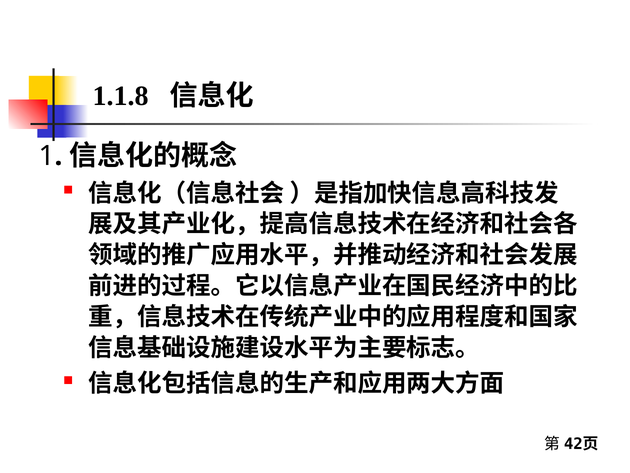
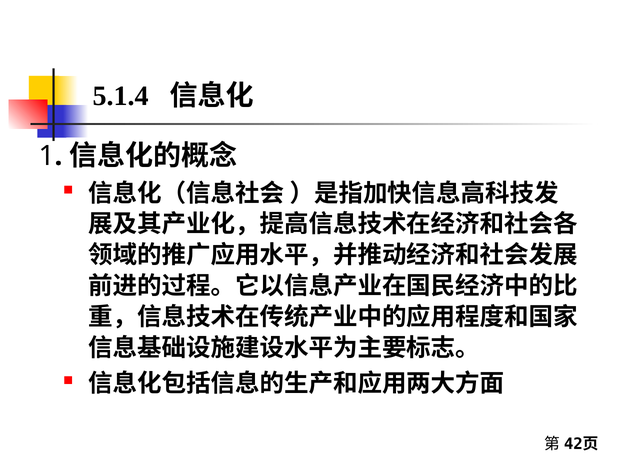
1.1.8: 1.1.8 -> 5.1.4
